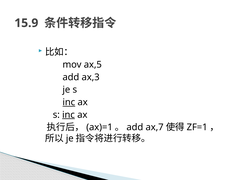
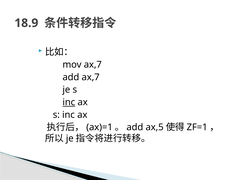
15.9: 15.9 -> 18.9
mov ax,5: ax,5 -> ax,7
add ax,3: ax,3 -> ax,7
inc at (69, 115) underline: present -> none
ax,7: ax,7 -> ax,5
